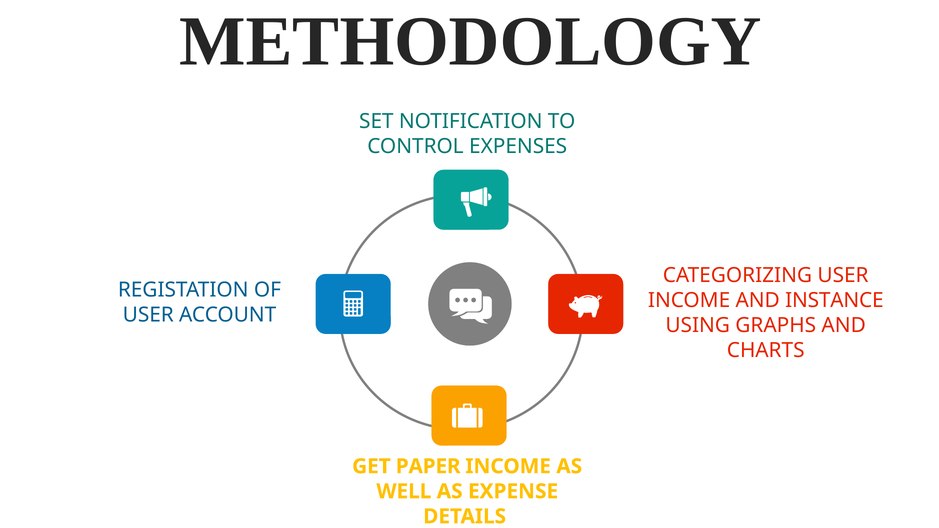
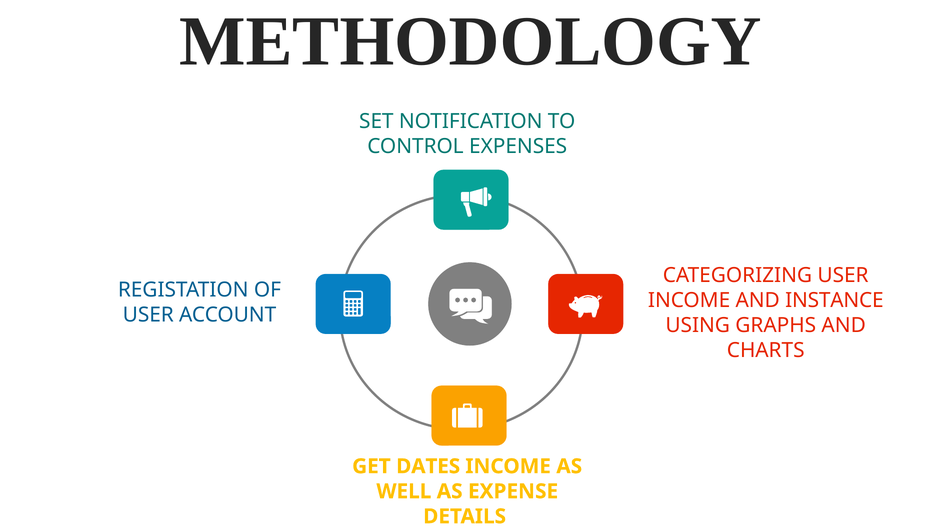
PAPER: PAPER -> DATES
